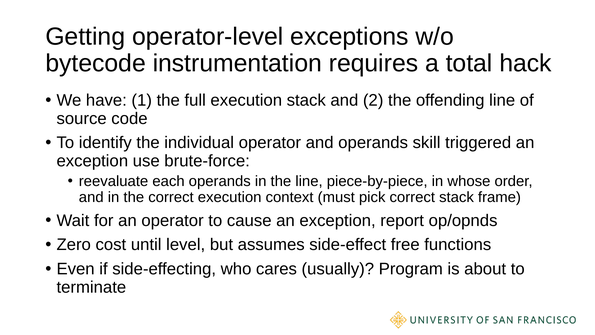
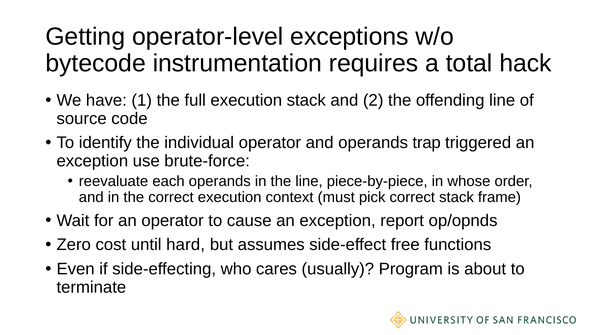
skill: skill -> trap
level: level -> hard
